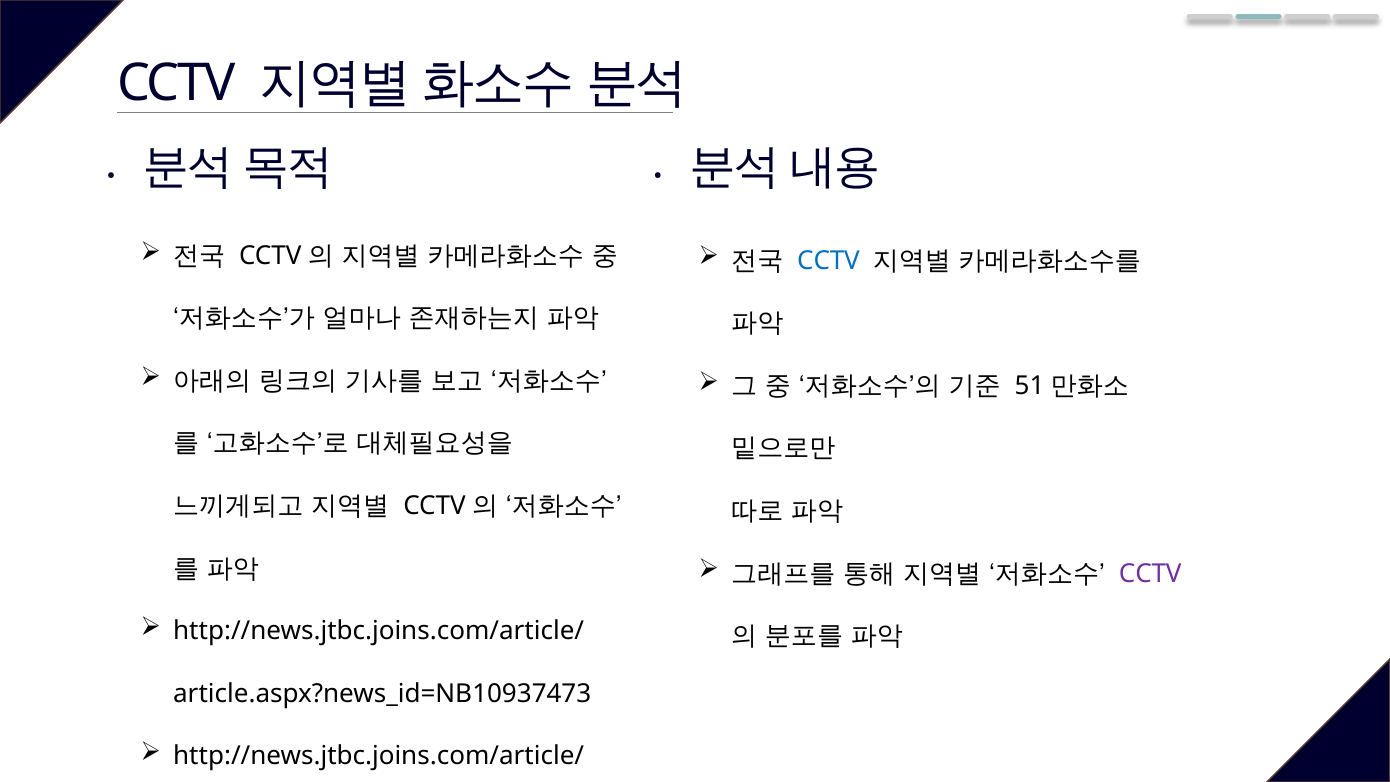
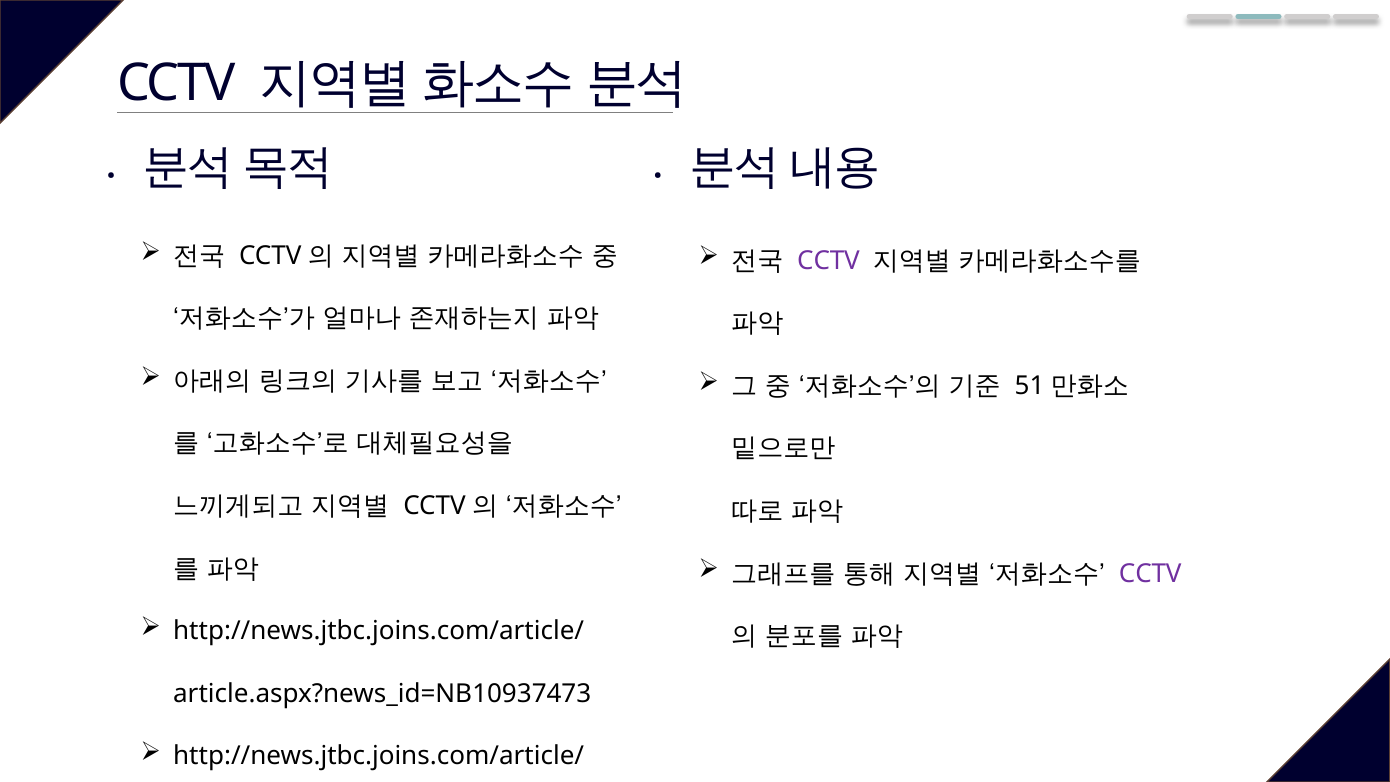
CCTV at (829, 261) colour: blue -> purple
